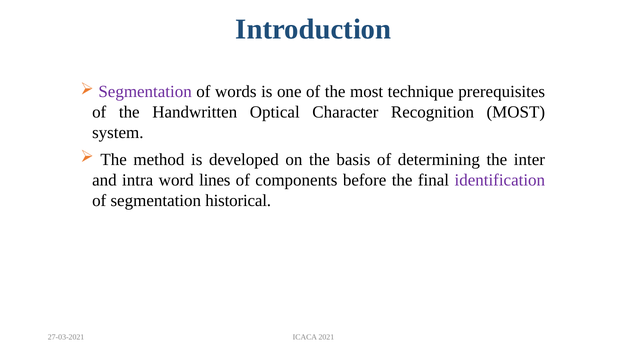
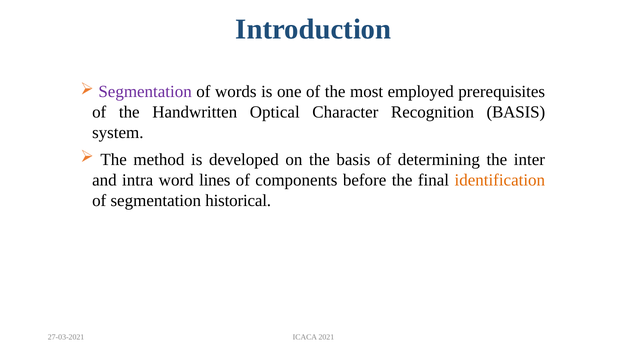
technique: technique -> employed
Recognition MOST: MOST -> BASIS
identification colour: purple -> orange
